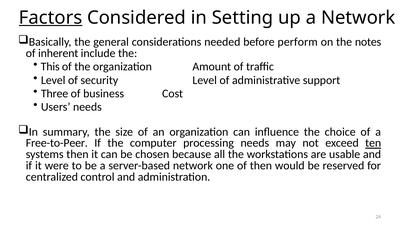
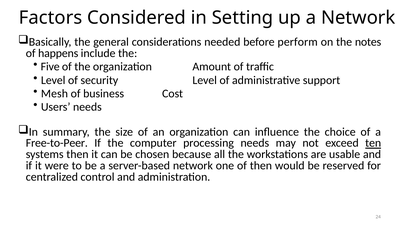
Factors underline: present -> none
inherent: inherent -> happens
This: This -> Five
Three: Three -> Mesh
